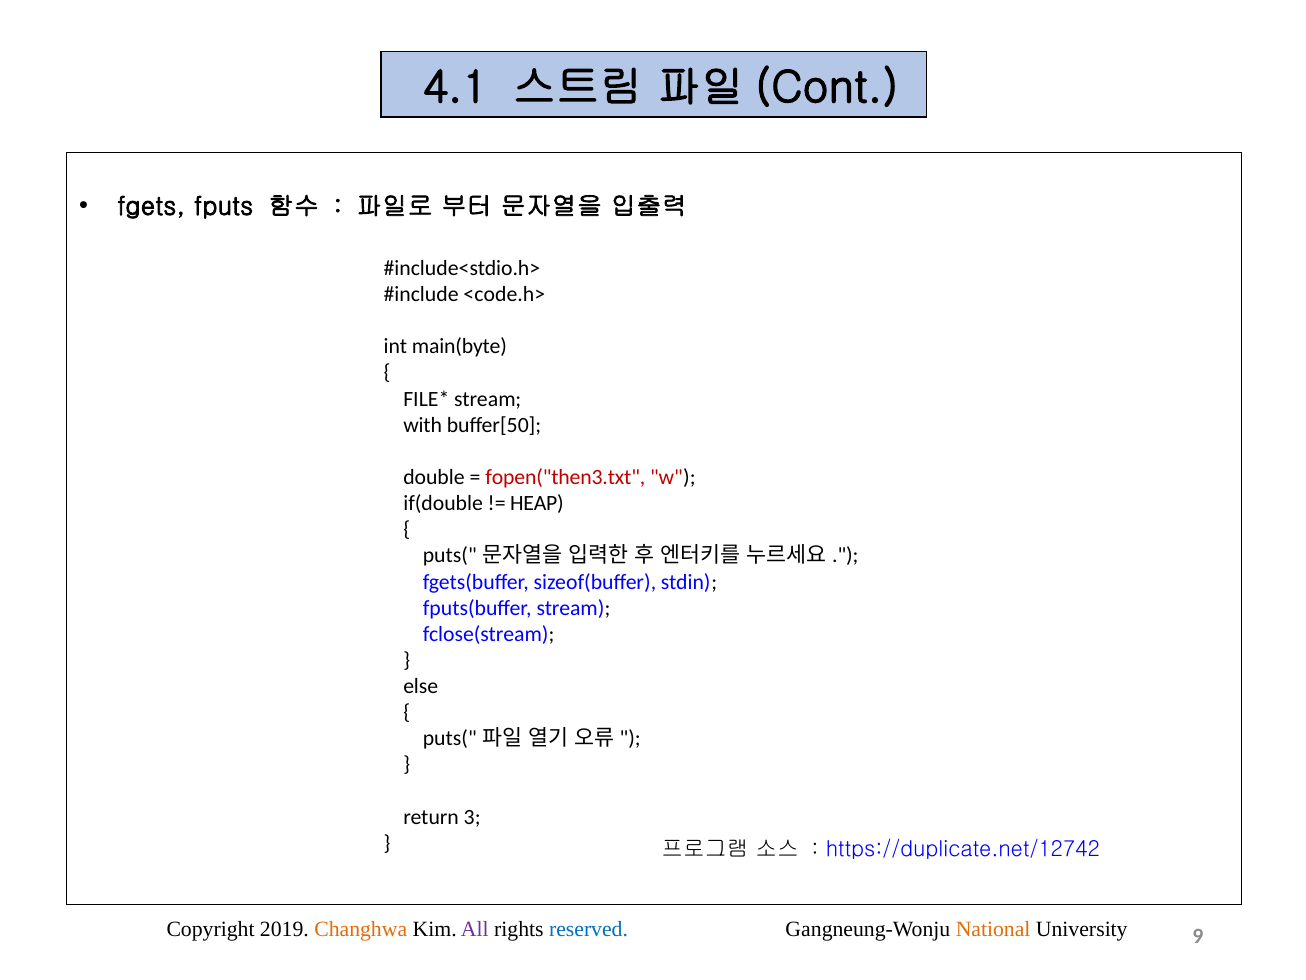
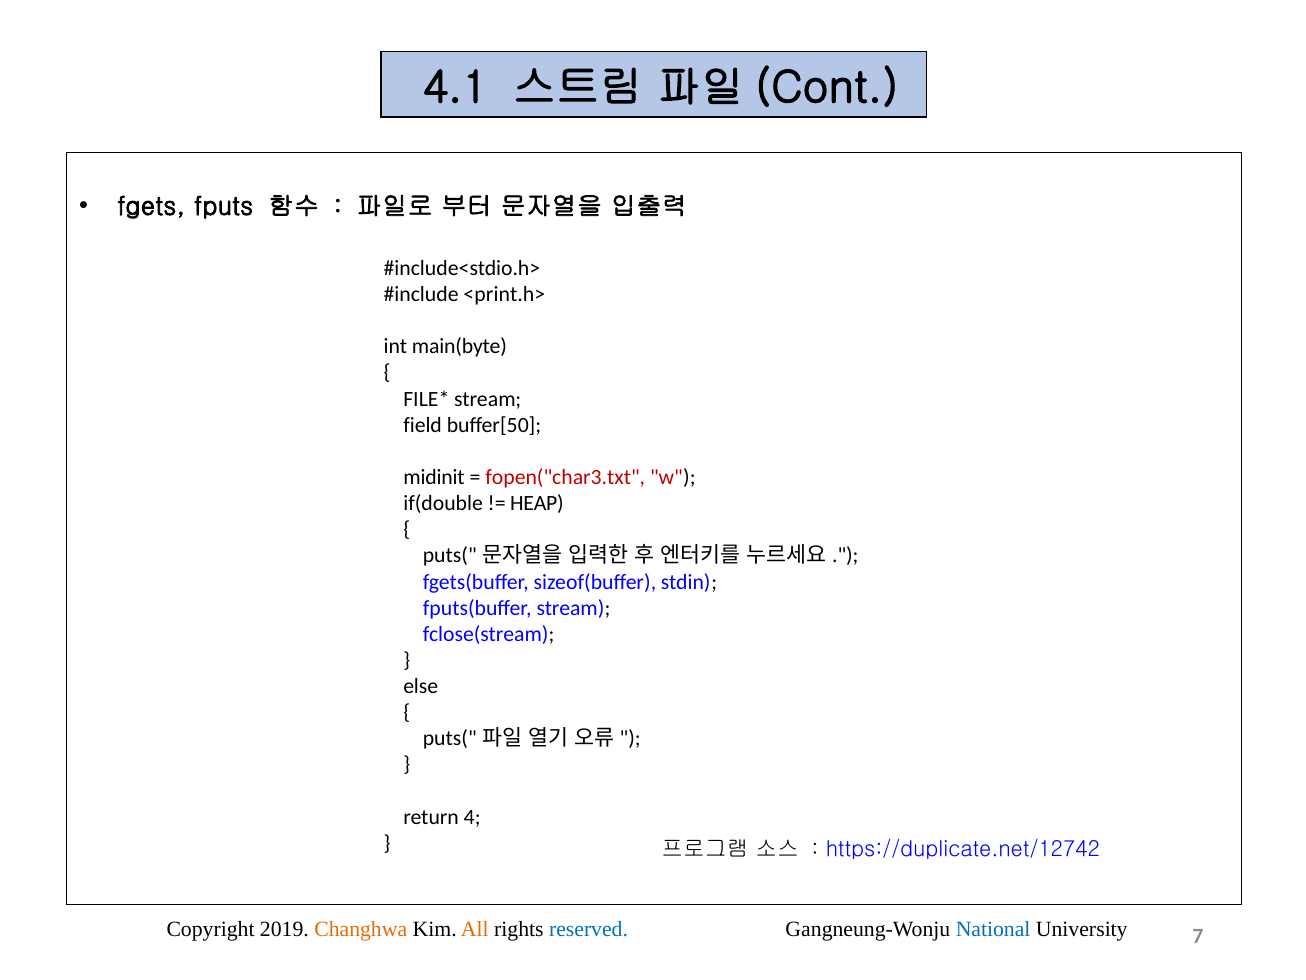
<code.h>: <code.h> -> <print.h>
with: with -> field
double: double -> midinit
fopen("then3.txt: fopen("then3.txt -> fopen("char3.txt
3: 3 -> 4
All colour: purple -> orange
National colour: orange -> blue
9: 9 -> 7
